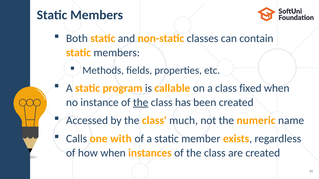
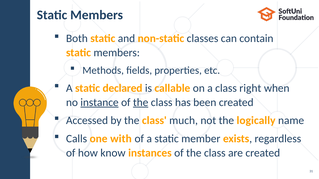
program: program -> declared
fixed: fixed -> right
instance underline: none -> present
numeric: numeric -> logically
how when: when -> know
